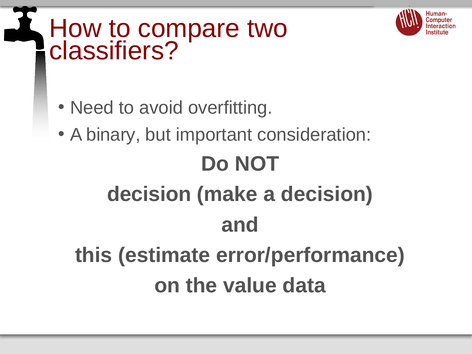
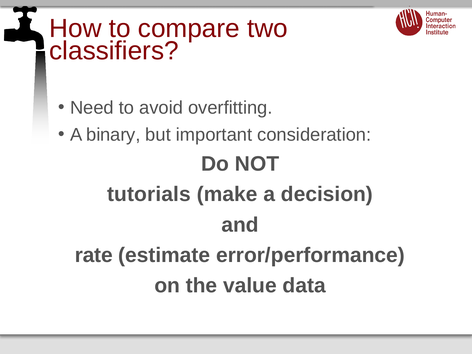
decision at (149, 194): decision -> tutorials
this: this -> rate
